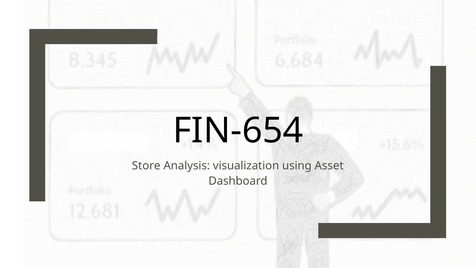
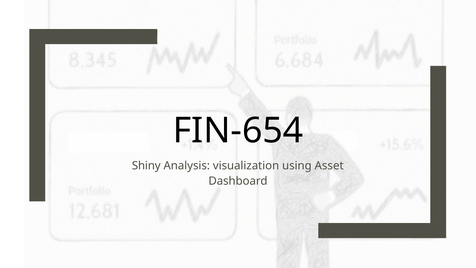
Store: Store -> Shiny
